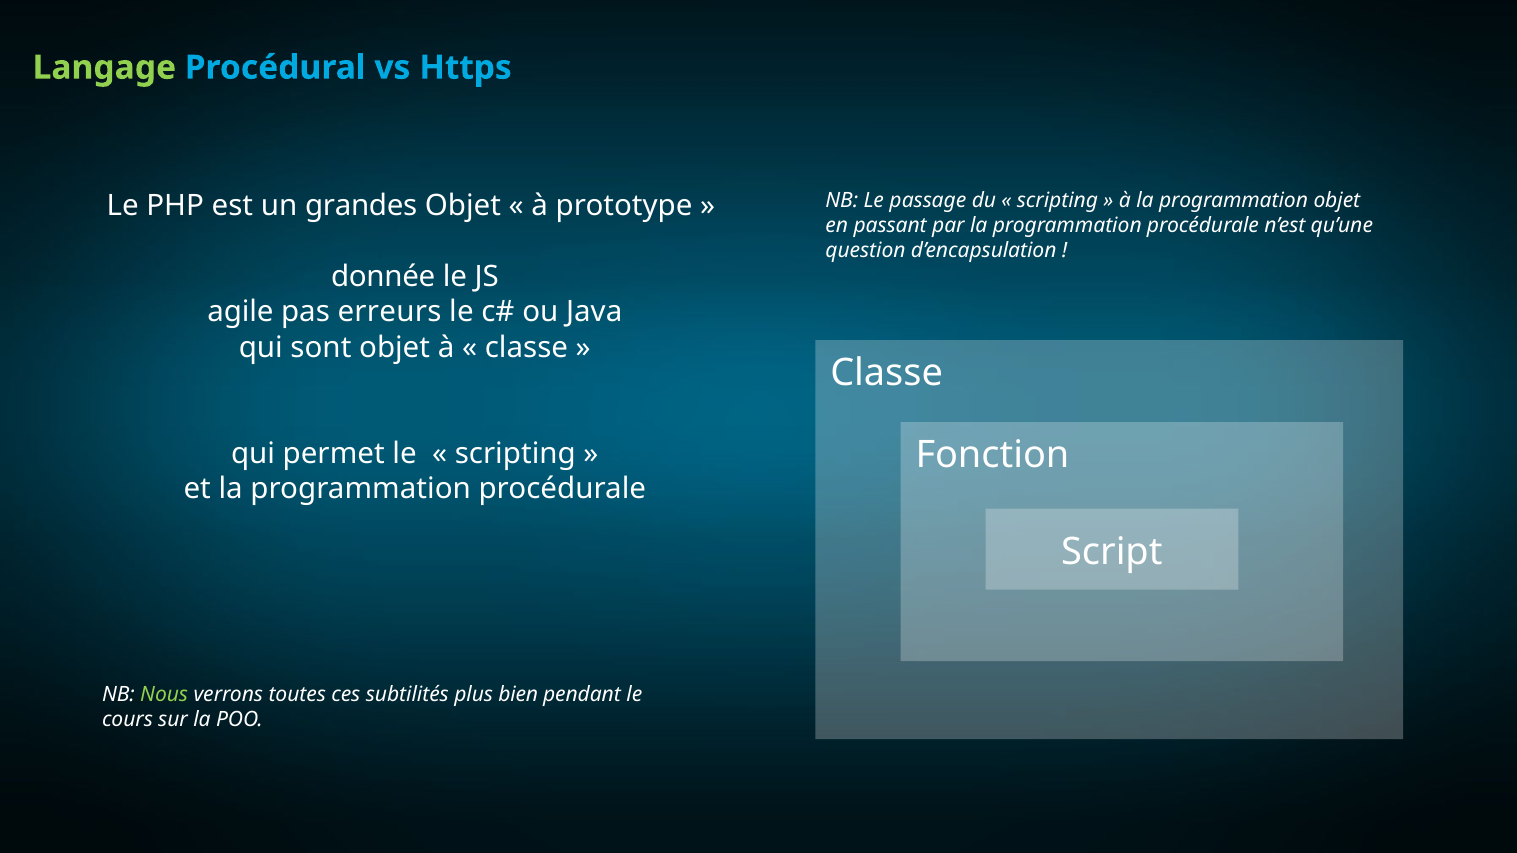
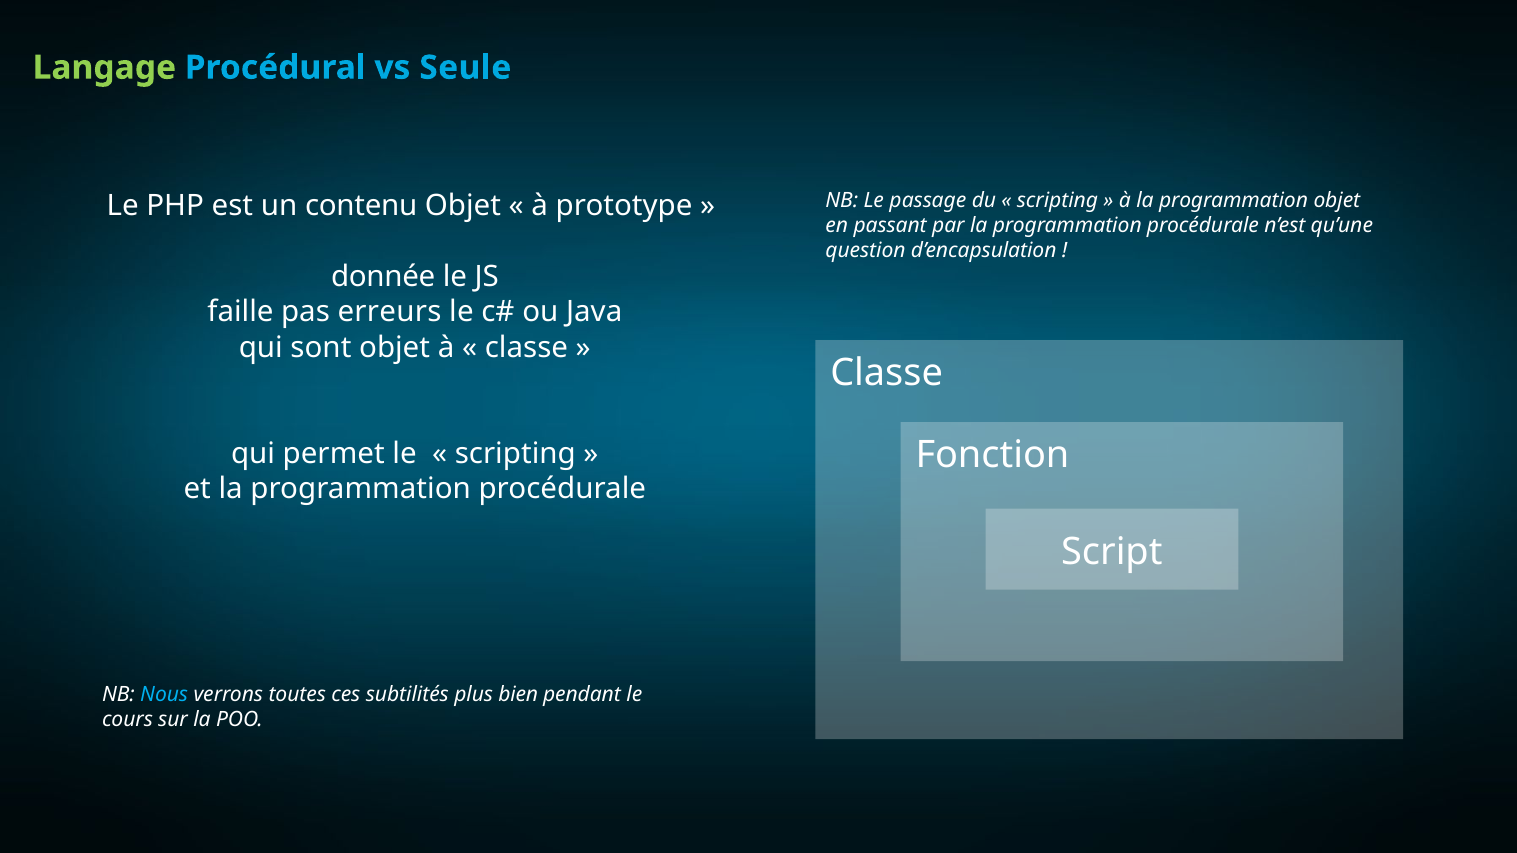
Https: Https -> Seule
grandes: grandes -> contenu
agile: agile -> faille
Nous colour: light green -> light blue
